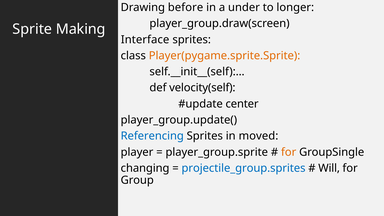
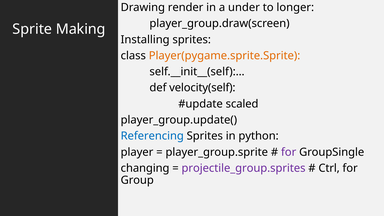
before: before -> render
Interface: Interface -> Installing
center: center -> scaled
moved: moved -> python
for at (289, 152) colour: orange -> purple
projectile_group.sprites colour: blue -> purple
Will: Will -> Ctrl
